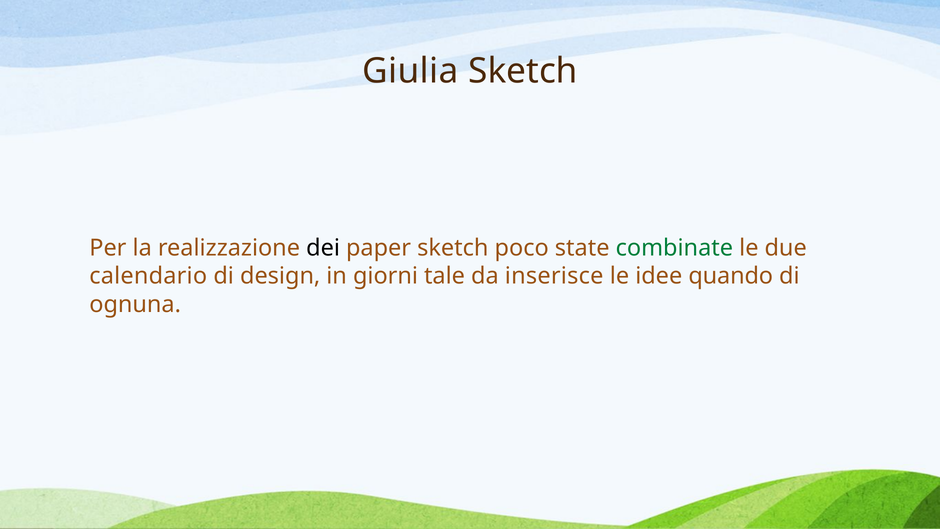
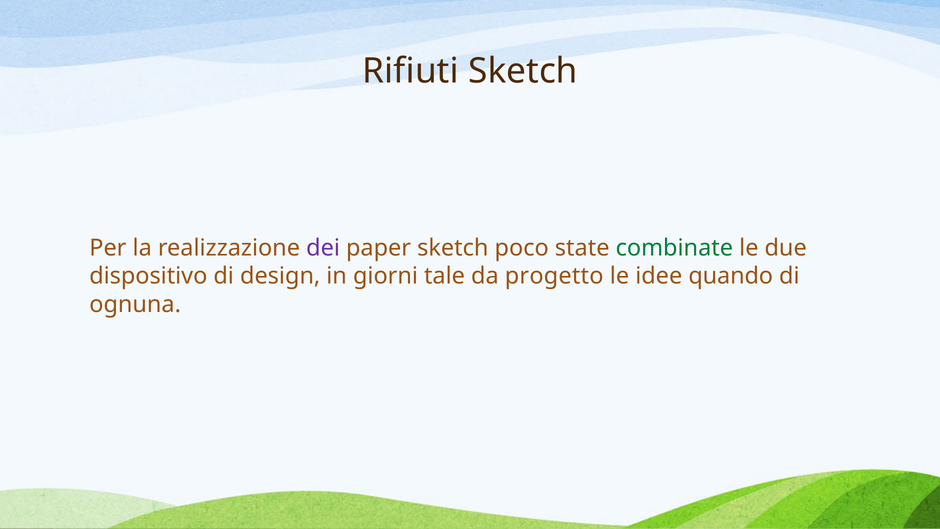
Giulia: Giulia -> Rifiuti
dei colour: black -> purple
calendario: calendario -> dispositivo
inserisce: inserisce -> progetto
